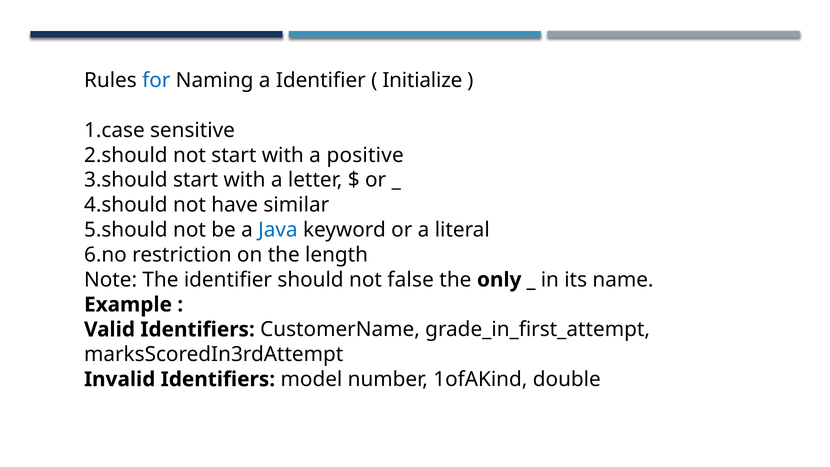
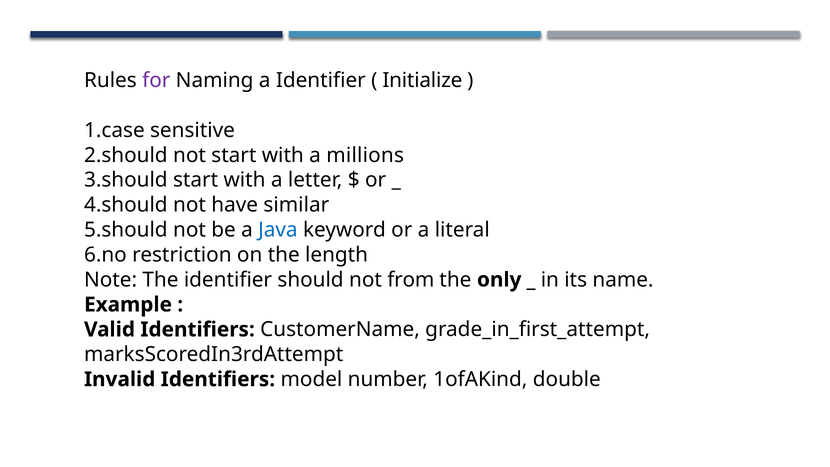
for colour: blue -> purple
positive: positive -> millions
false: false -> from
